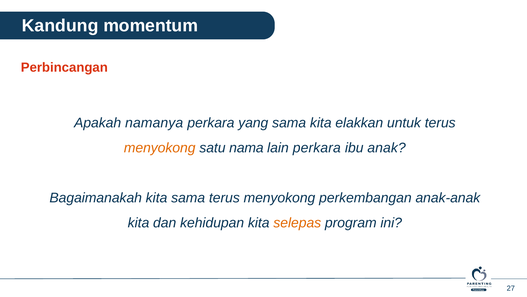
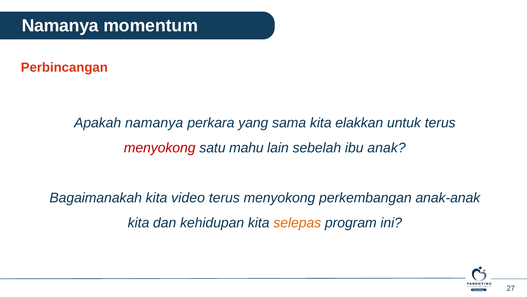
Kandung at (60, 26): Kandung -> Namanya
menyokong at (160, 148) colour: orange -> red
nama: nama -> mahu
lain perkara: perkara -> sebelah
kita sama: sama -> video
